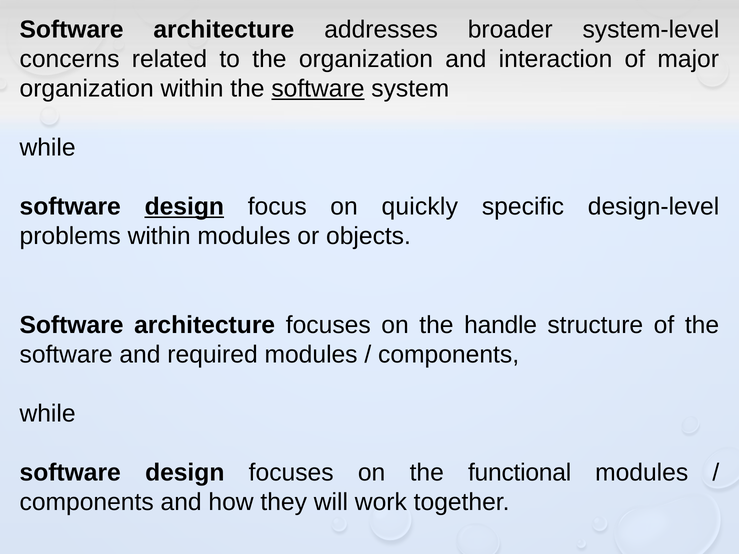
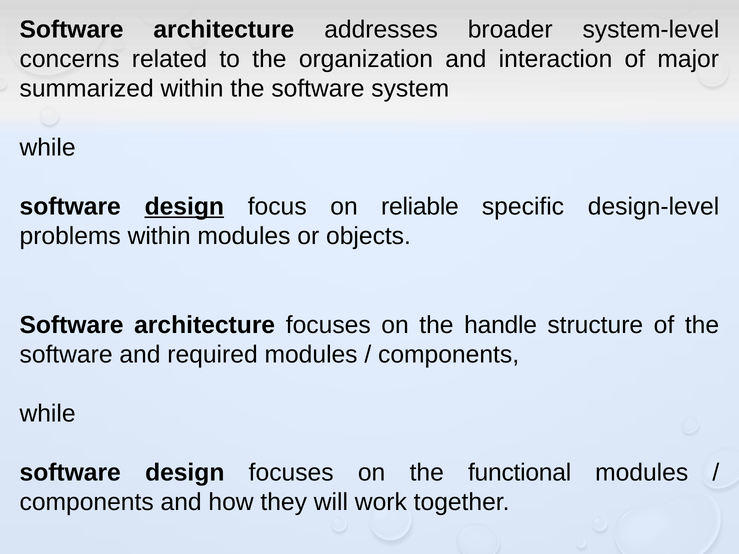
organization at (87, 89): organization -> summarized
software at (318, 89) underline: present -> none
quickly: quickly -> reliable
